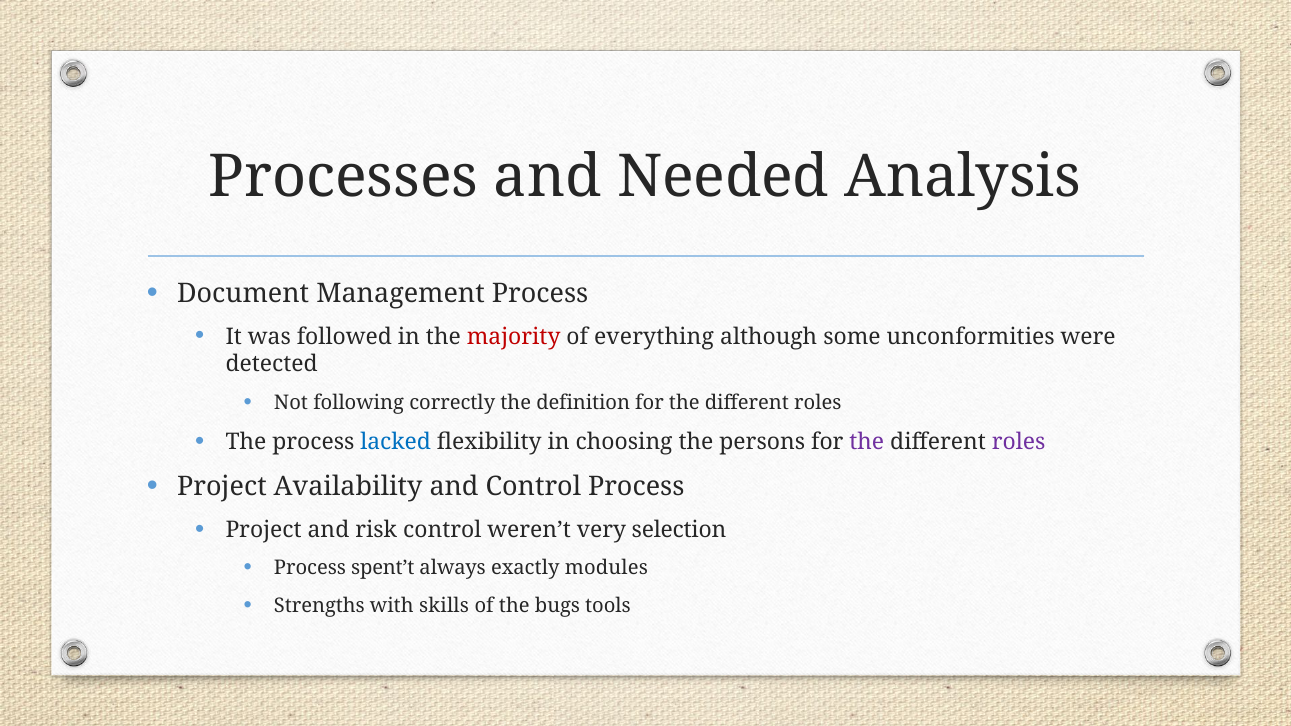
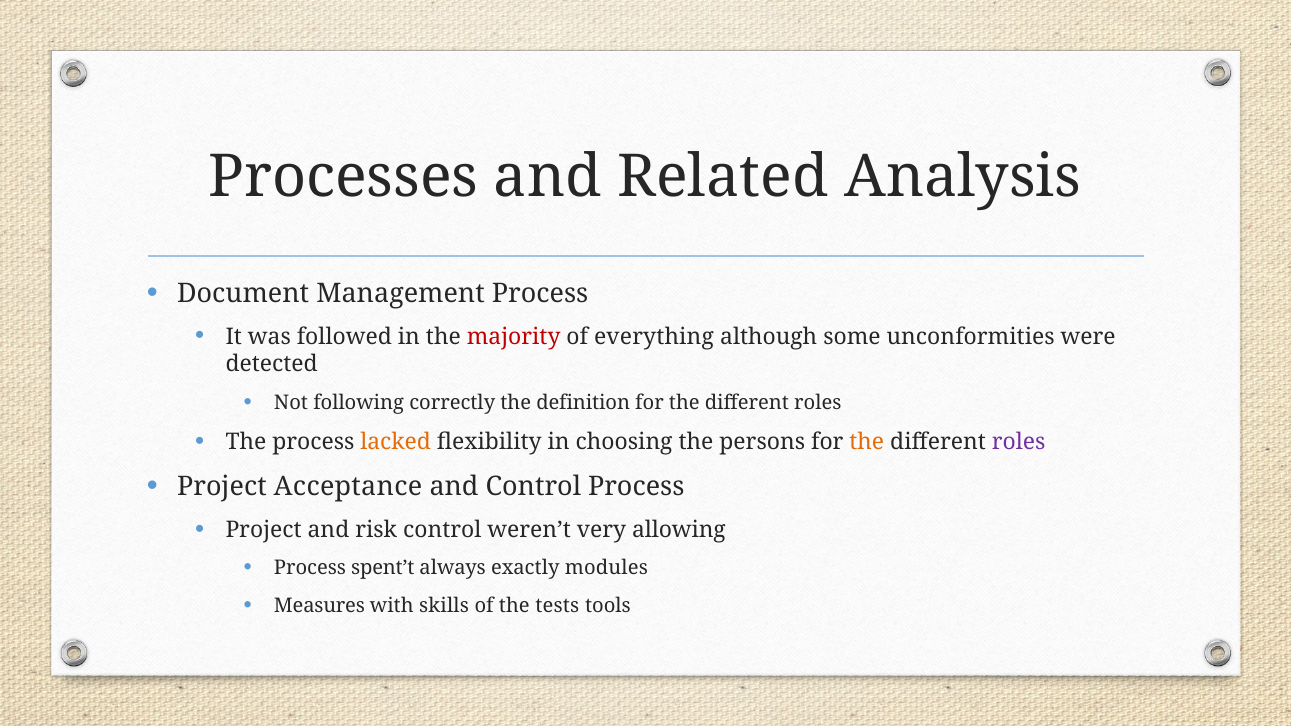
Needed: Needed -> Related
lacked colour: blue -> orange
the at (867, 442) colour: purple -> orange
Availability: Availability -> Acceptance
selection: selection -> allowing
Strengths: Strengths -> Measures
bugs: bugs -> tests
